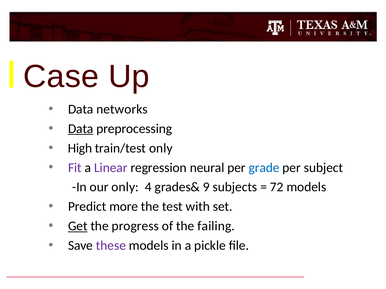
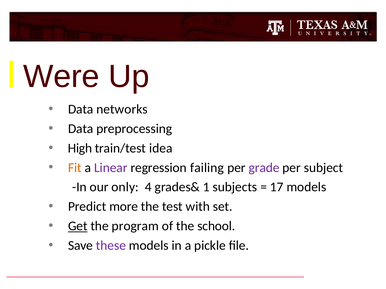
Case: Case -> Were
Data at (81, 129) underline: present -> none
train/test only: only -> idea
Fit colour: purple -> orange
neural: neural -> failing
grade colour: blue -> purple
9: 9 -> 1
72: 72 -> 17
progress: progress -> program
failing: failing -> school
